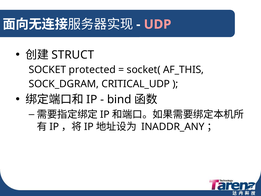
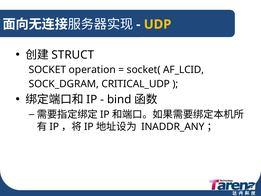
UDP colour: pink -> yellow
protected: protected -> operation
AF_THIS: AF_THIS -> AF_LCID
